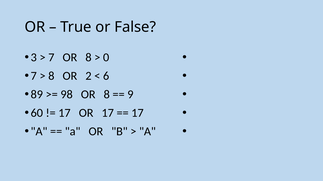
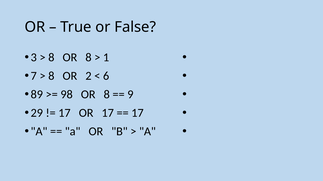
7 at (51, 58): 7 -> 8
0: 0 -> 1
60: 60 -> 29
